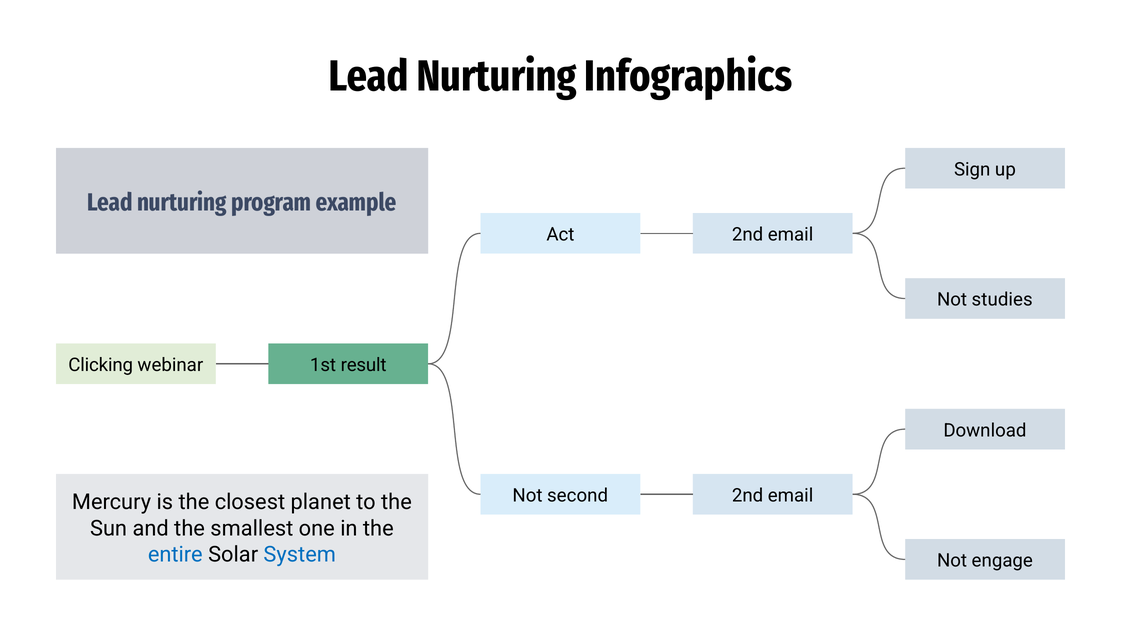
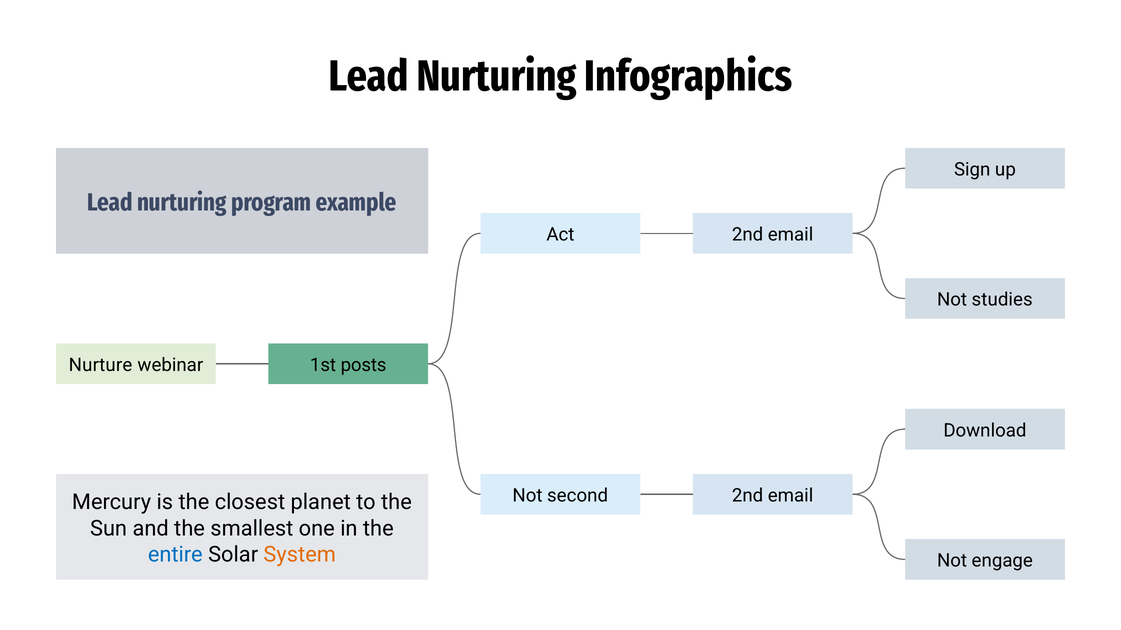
Clicking: Clicking -> Nurture
result: result -> posts
System colour: blue -> orange
